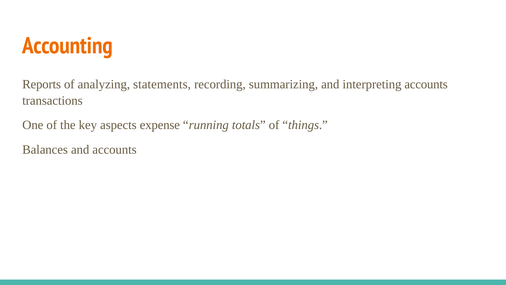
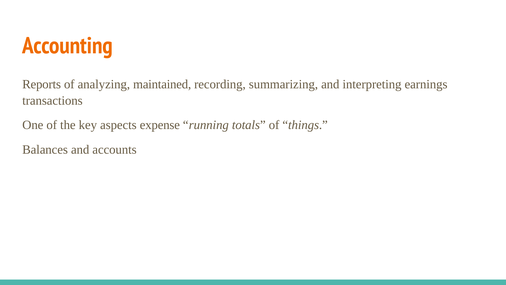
statements: statements -> maintained
interpreting accounts: accounts -> earnings
